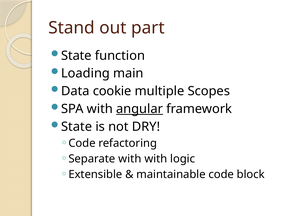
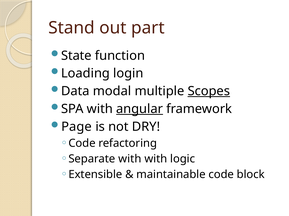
main: main -> login
cookie: cookie -> modal
Scopes underline: none -> present
State at (77, 127): State -> Page
